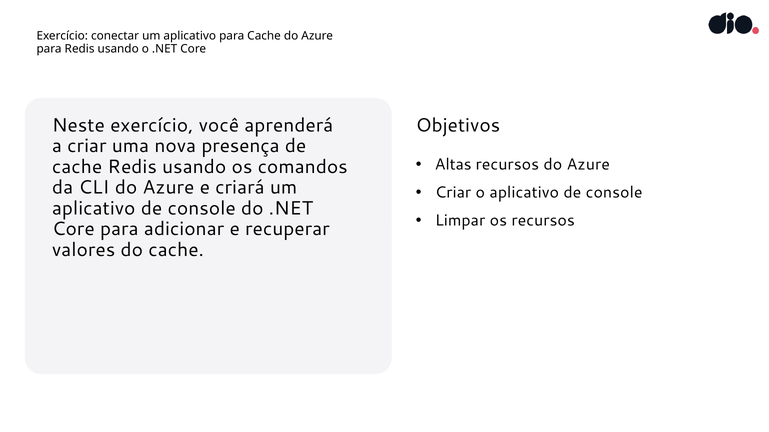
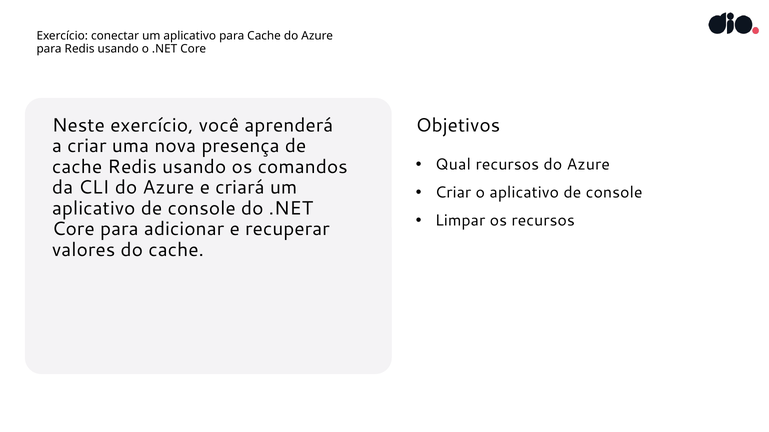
Altas: Altas -> Qual
